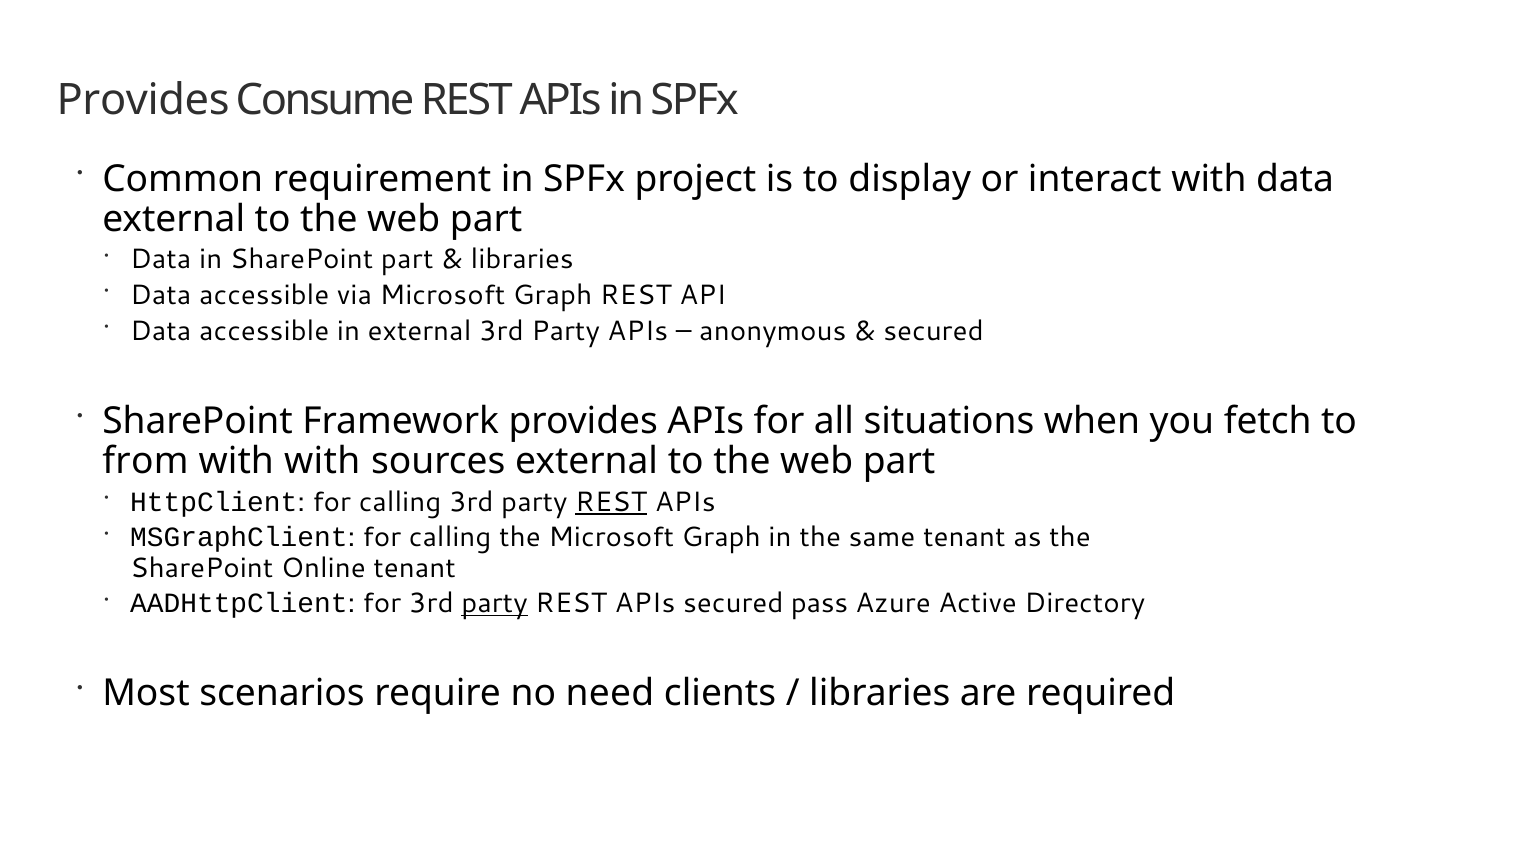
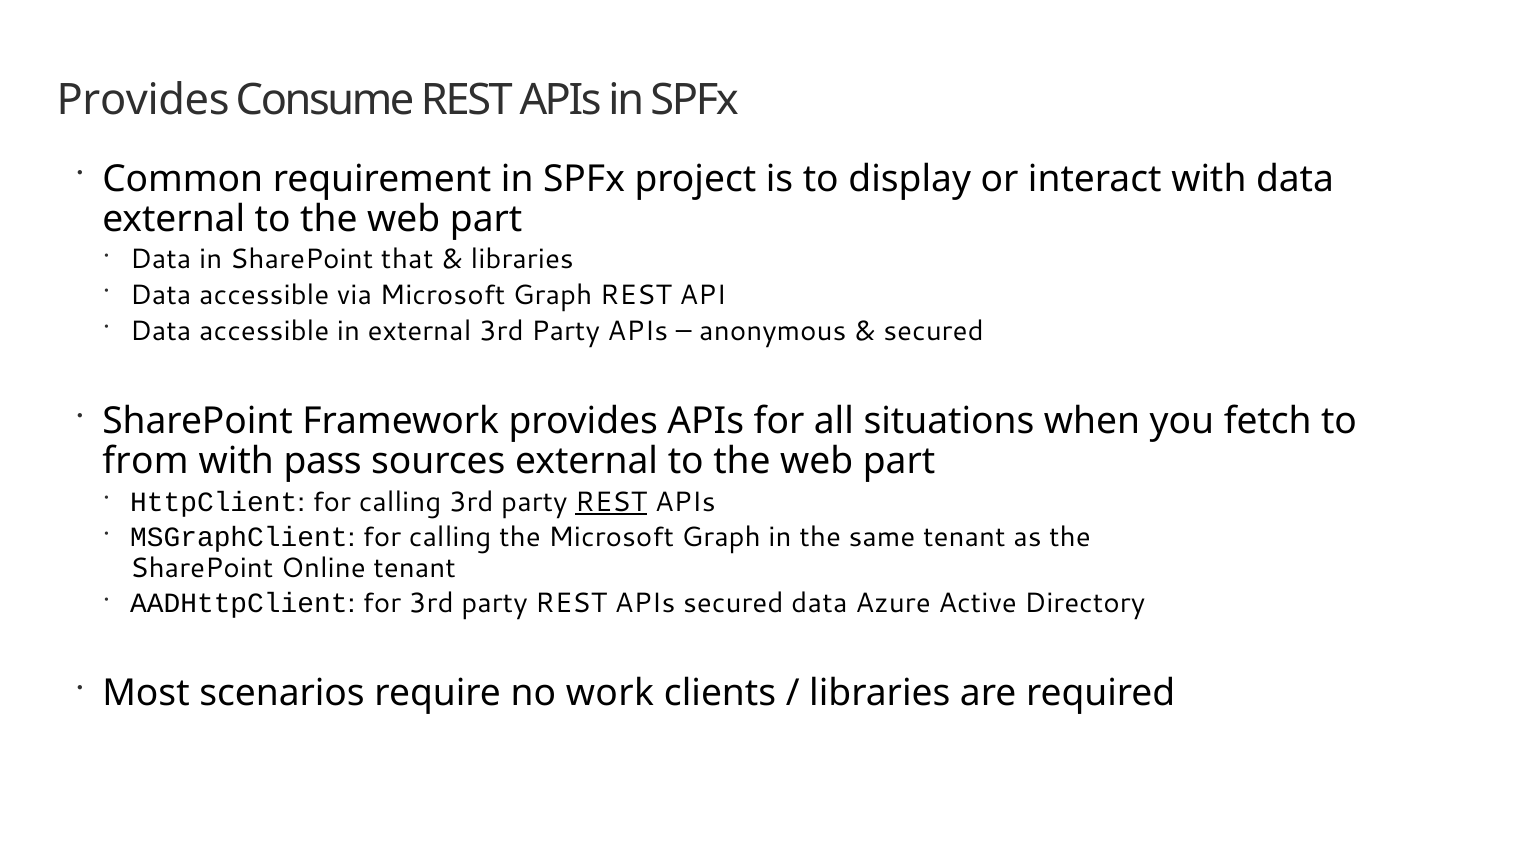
SharePoint part: part -> that
with with: with -> pass
party at (494, 603) underline: present -> none
secured pass: pass -> data
need: need -> work
